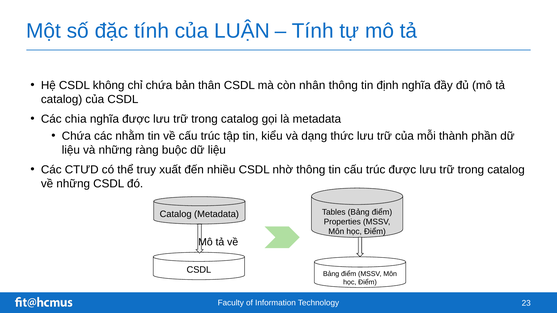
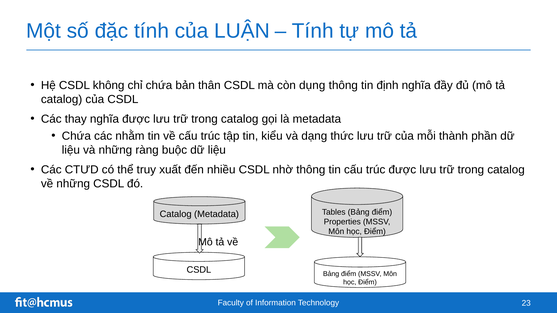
nhân: nhân -> dụng
chia: chia -> thay
